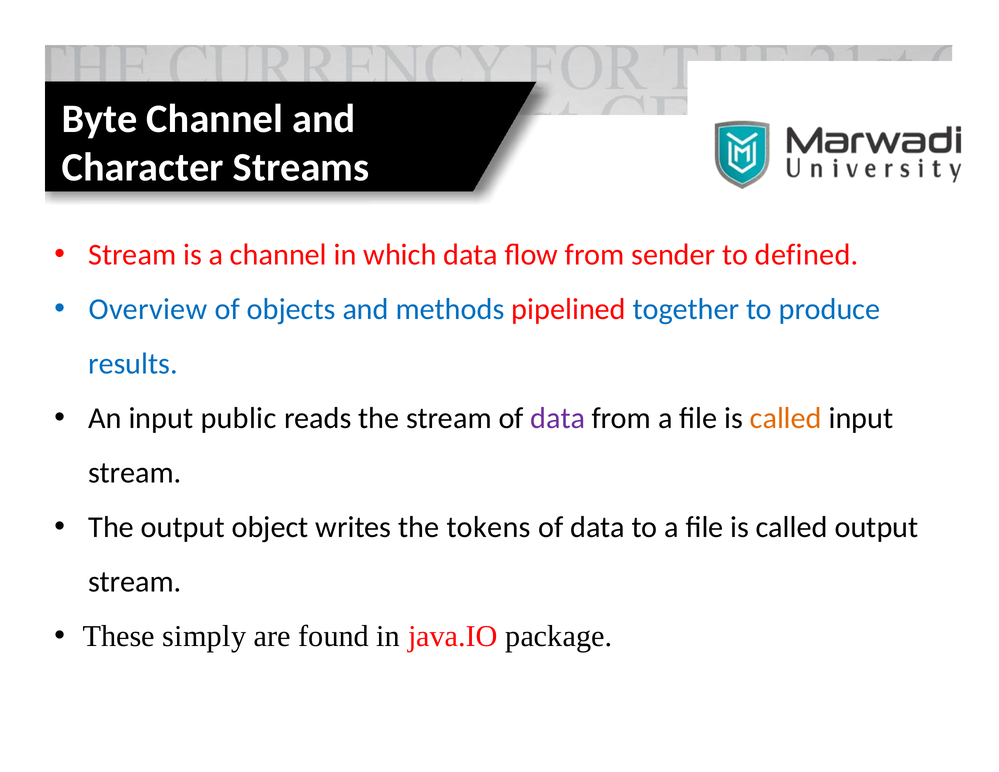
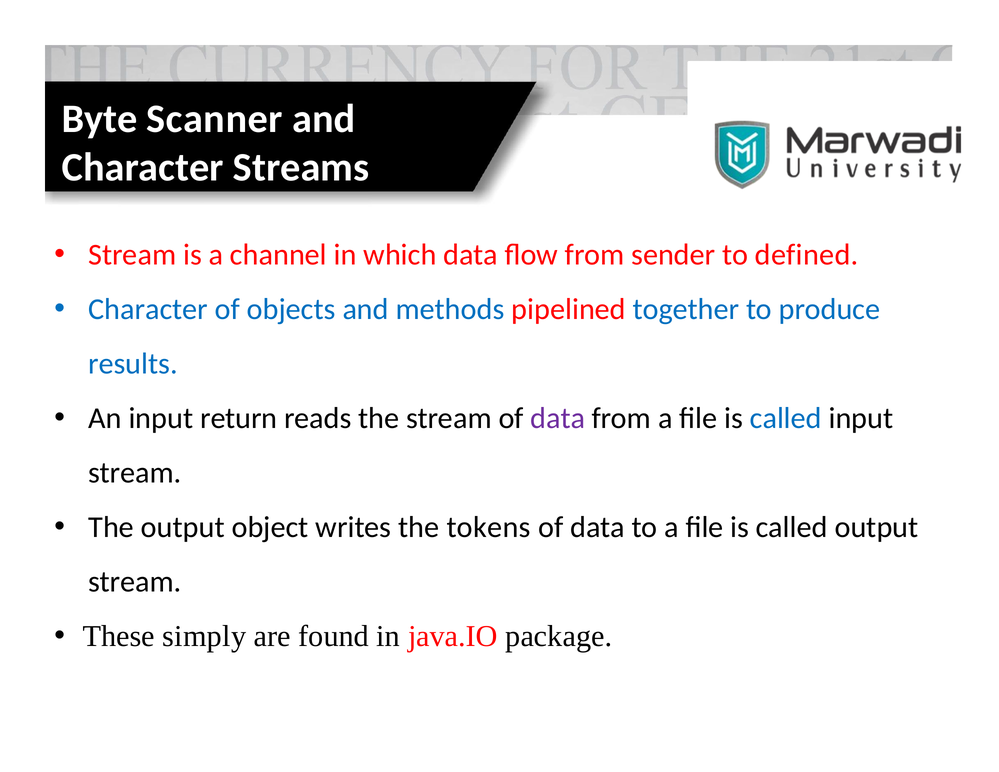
Byte Channel: Channel -> Scanner
Overview at (148, 309): Overview -> Character
public: public -> return
called at (786, 418) colour: orange -> blue
